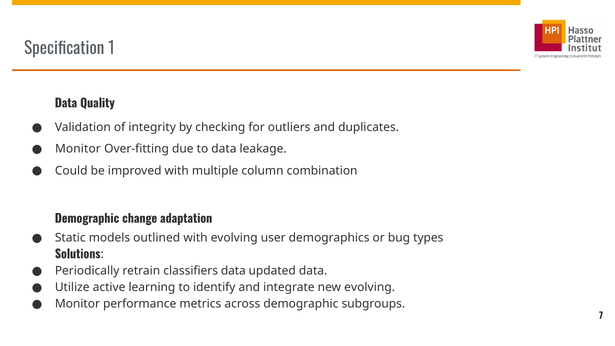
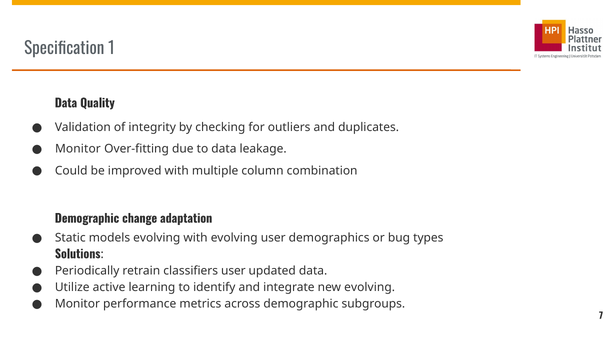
models outlined: outlined -> evolving
classifiers data: data -> user
